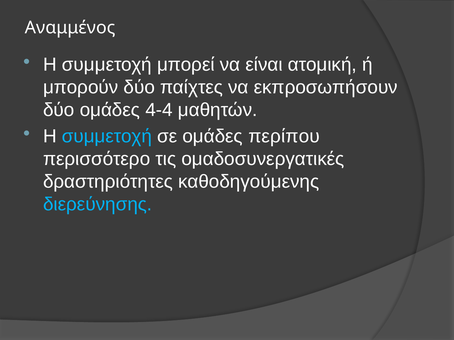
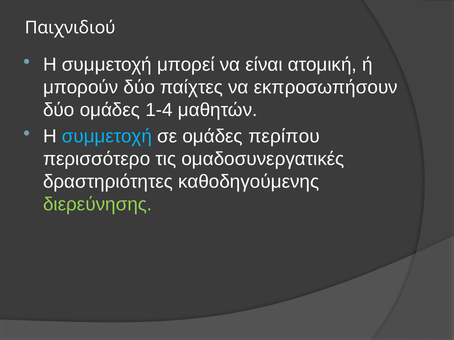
Αναμμένος: Αναμμένος -> Παιχνιδιού
4-4: 4-4 -> 1-4
διερεύνησης colour: light blue -> light green
